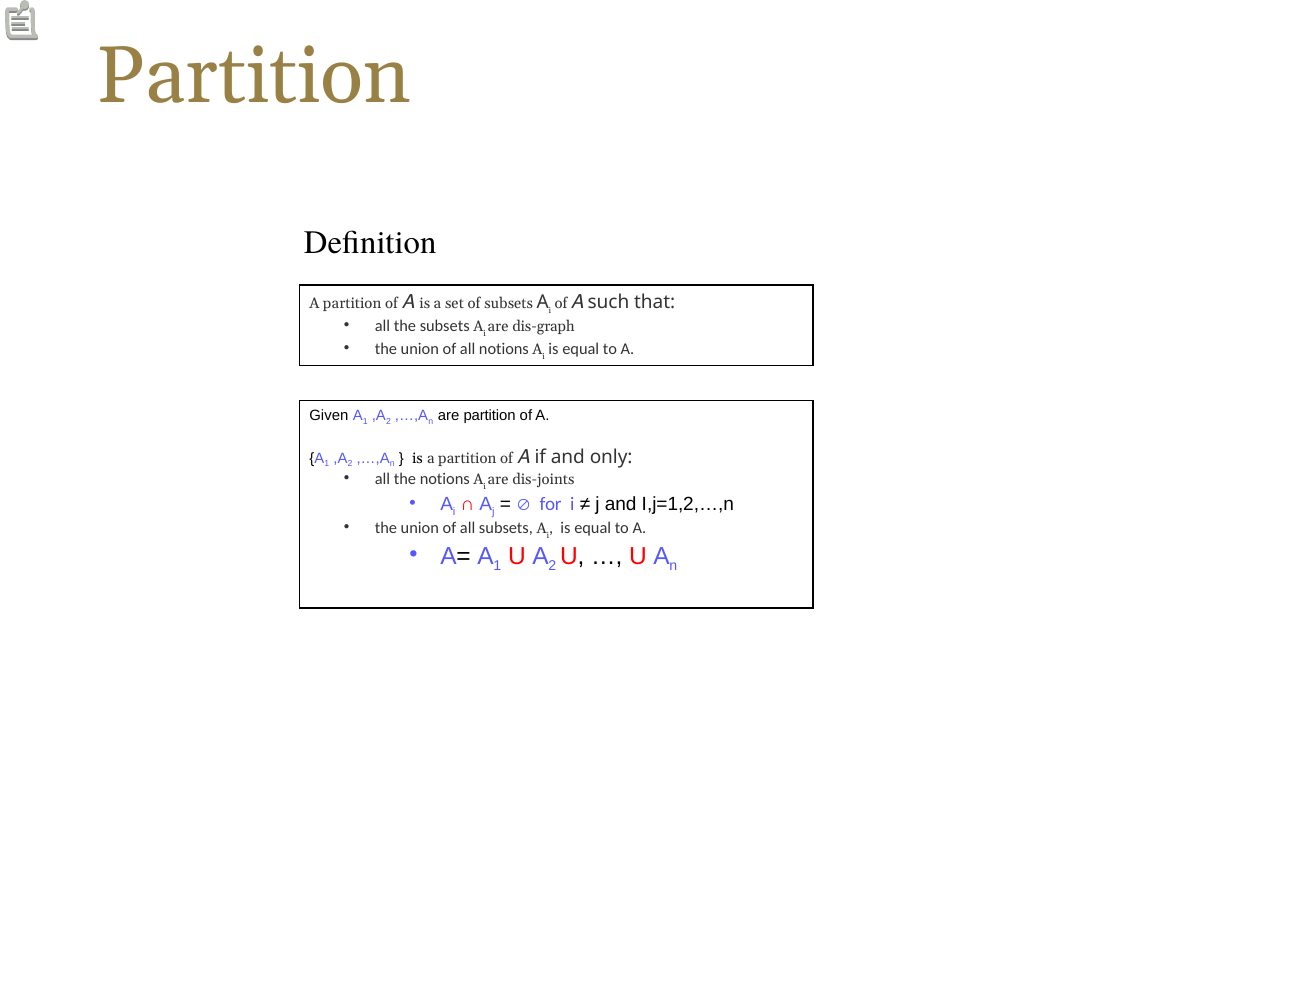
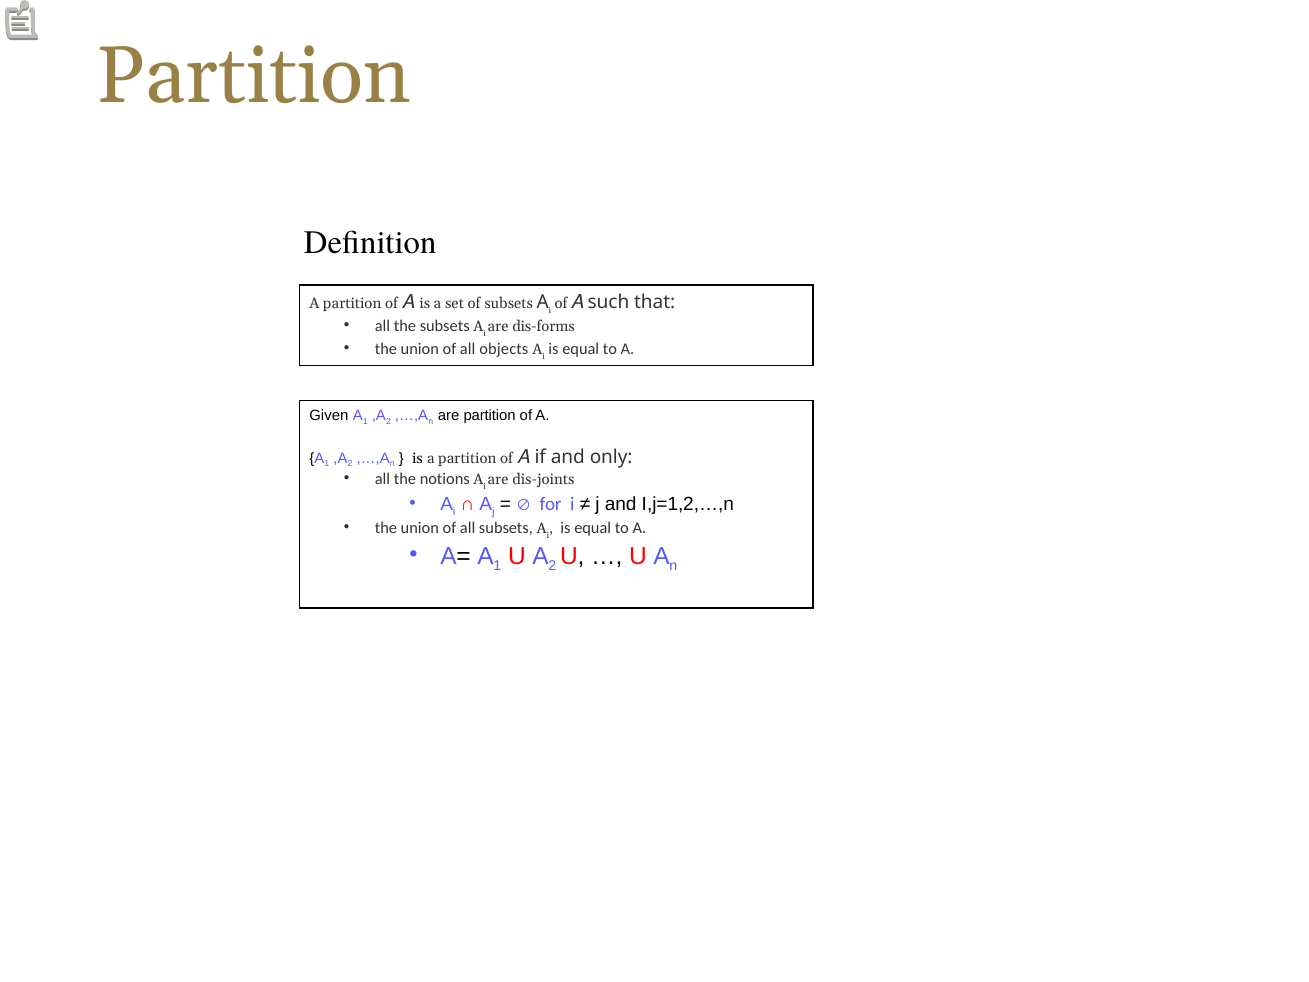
dis-graph: dis-graph -> dis-forms
all notions: notions -> objects
